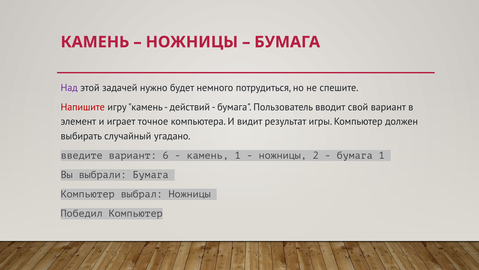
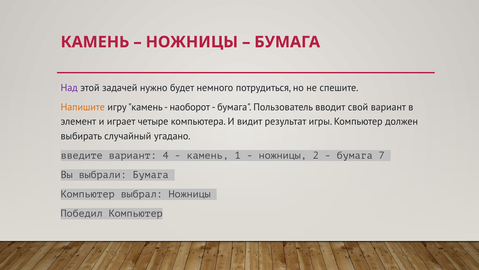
Напишите colour: red -> orange
действий: действий -> наоборот
точное: точное -> четыре
6: 6 -> 4
бумага 1: 1 -> 7
